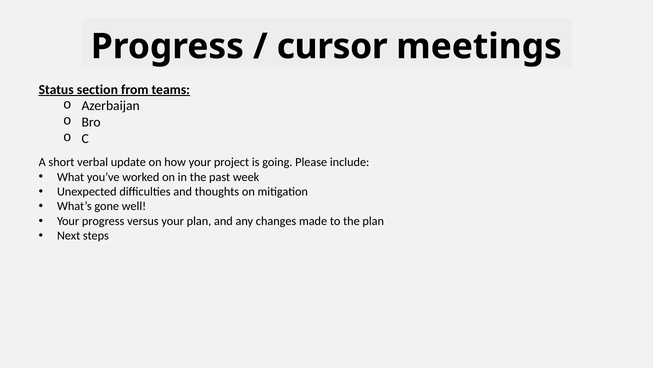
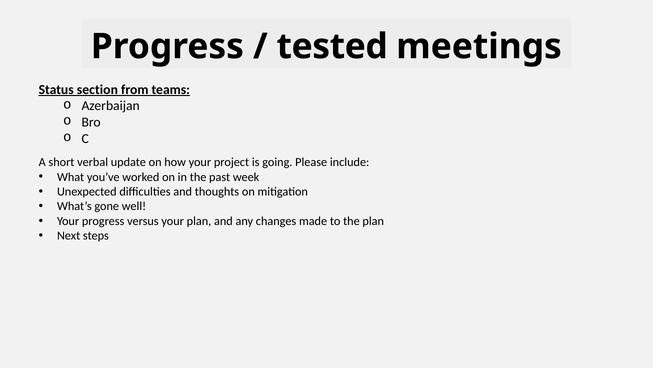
cursor: cursor -> tested
